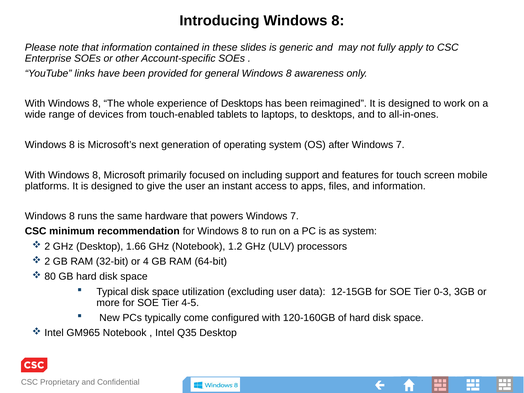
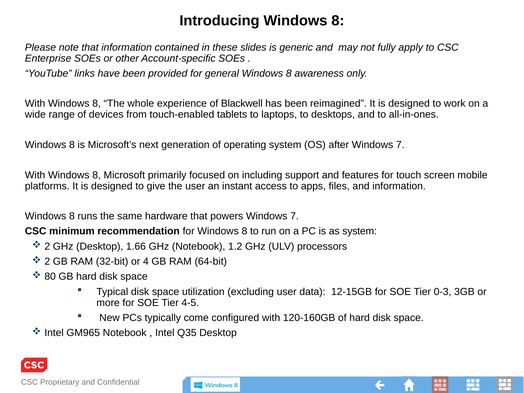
of Desktops: Desktops -> Blackwell
